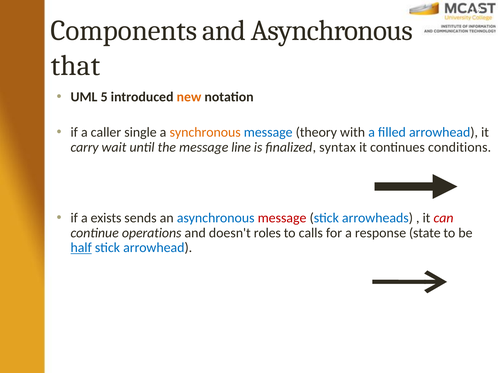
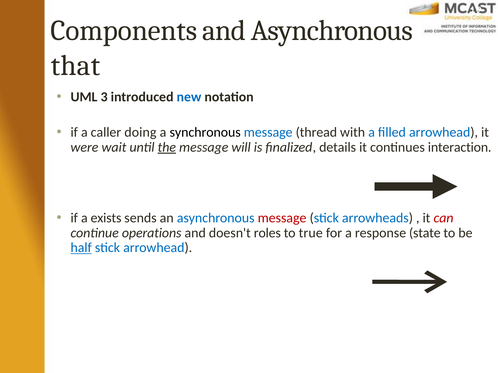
5: 5 -> 3
new colour: orange -> blue
single: single -> doing
synchronous colour: orange -> black
theory: theory -> thread
carry: carry -> were
the underline: none -> present
line: line -> will
syntax: syntax -> details
conditions: conditions -> interaction
calls: calls -> true
